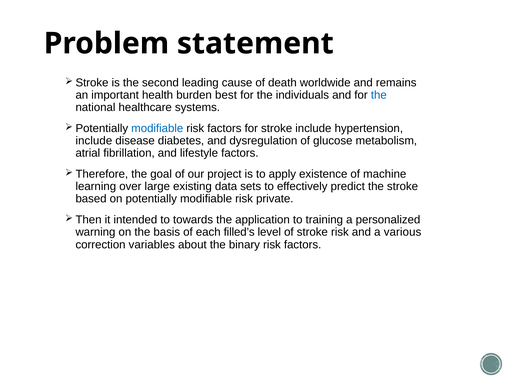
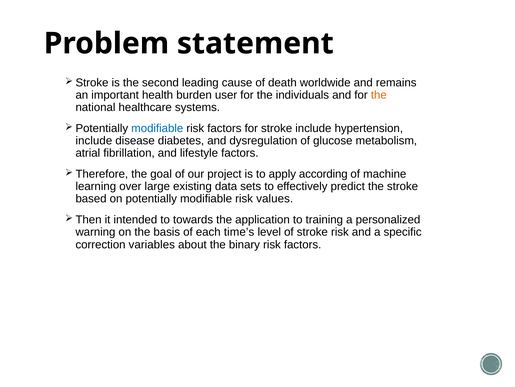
best: best -> user
the at (379, 95) colour: blue -> orange
existence: existence -> according
private: private -> values
filled’s: filled’s -> time’s
various: various -> specific
